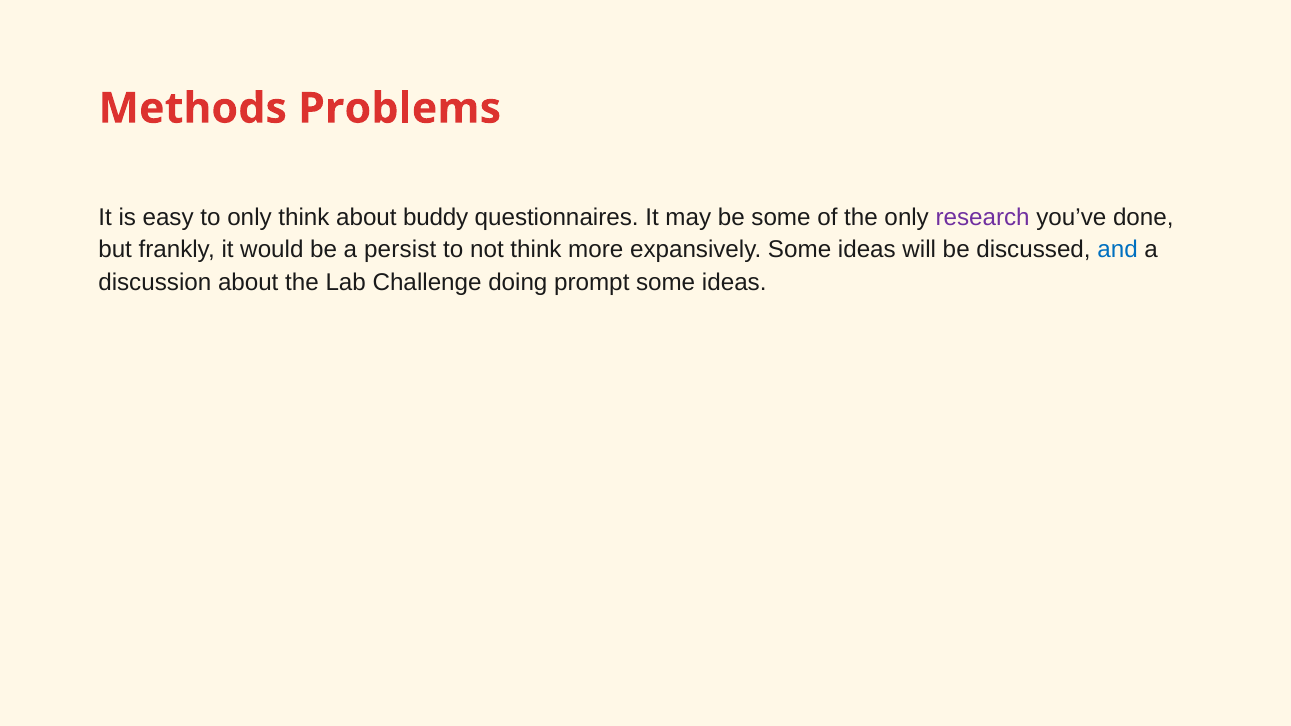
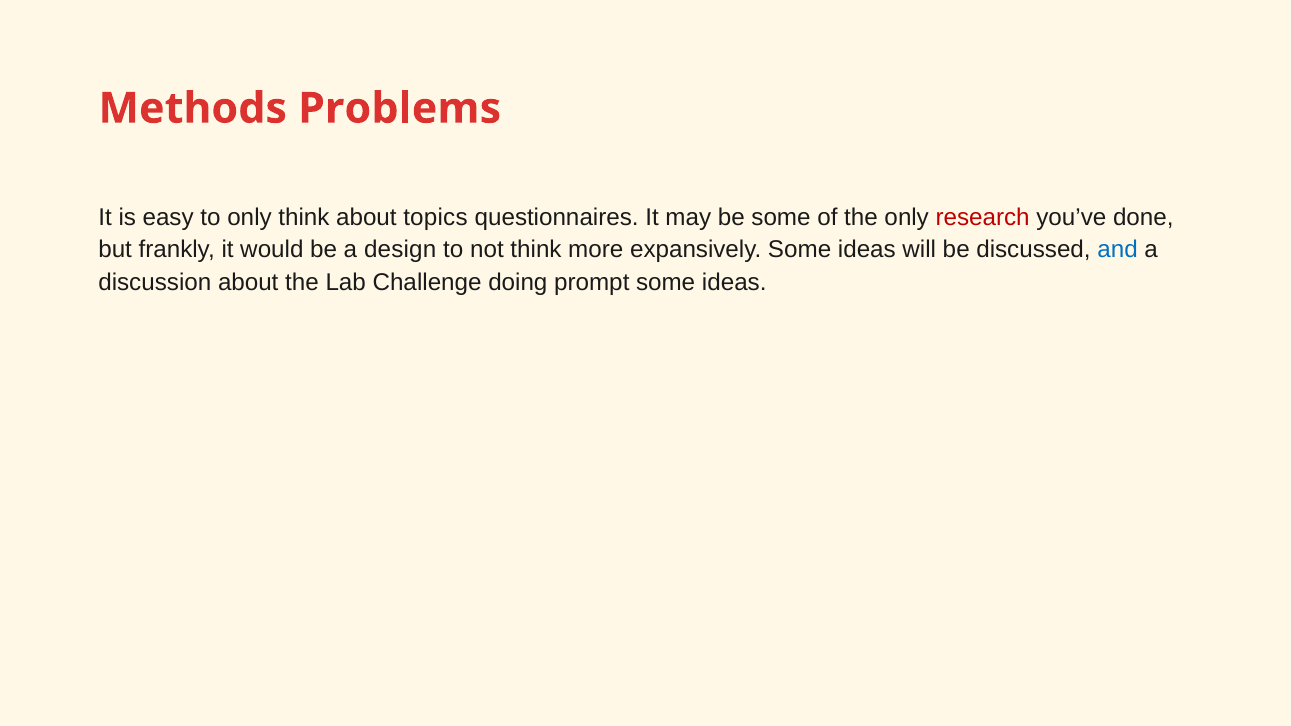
buddy: buddy -> topics
research colour: purple -> red
persist: persist -> design
